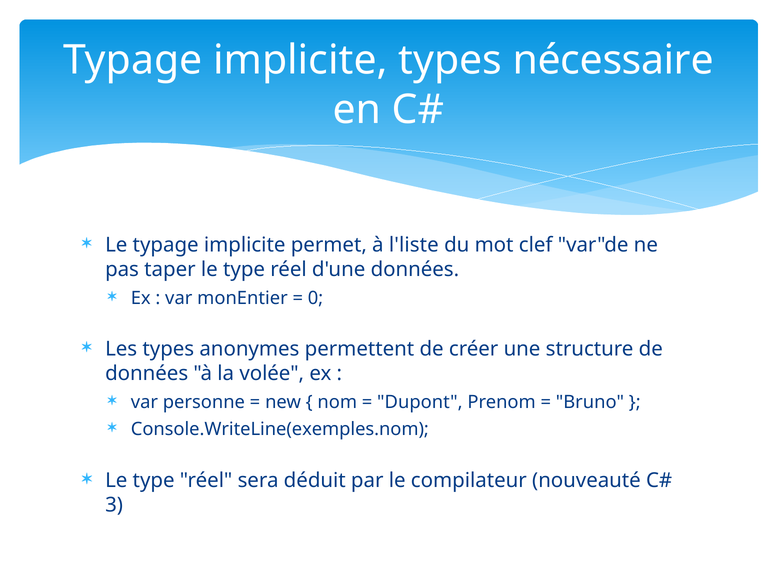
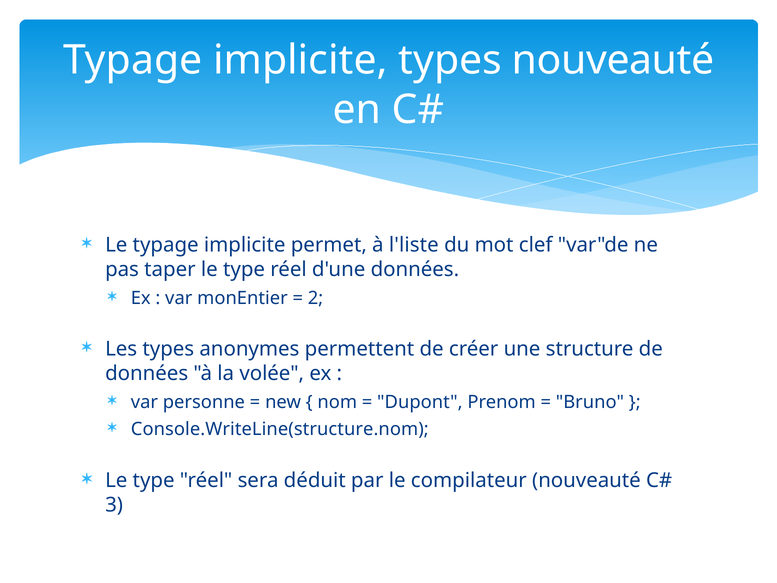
types nécessaire: nécessaire -> nouveauté
0: 0 -> 2
Console.WriteLine(exemples.nom: Console.WriteLine(exemples.nom -> Console.WriteLine(structure.nom
